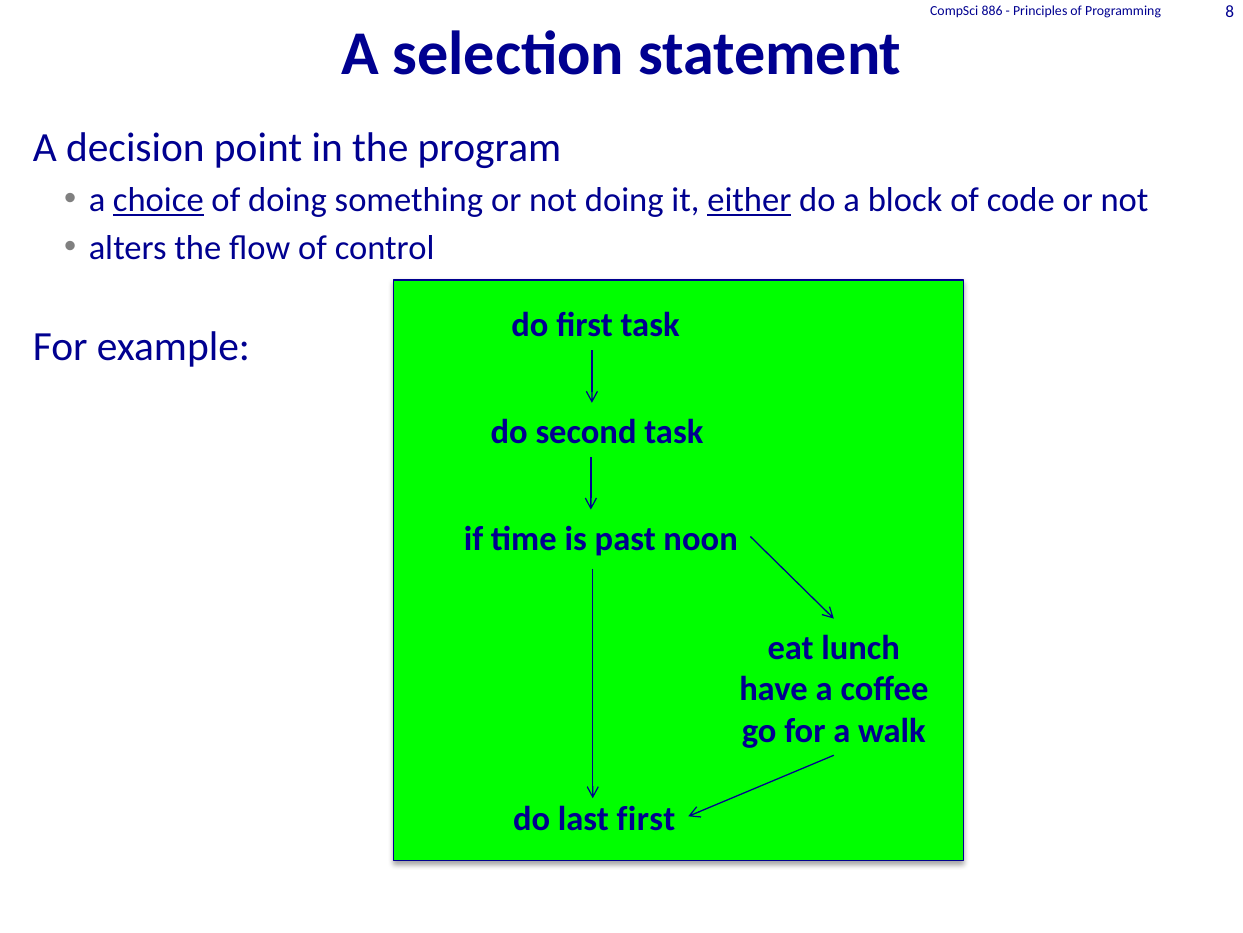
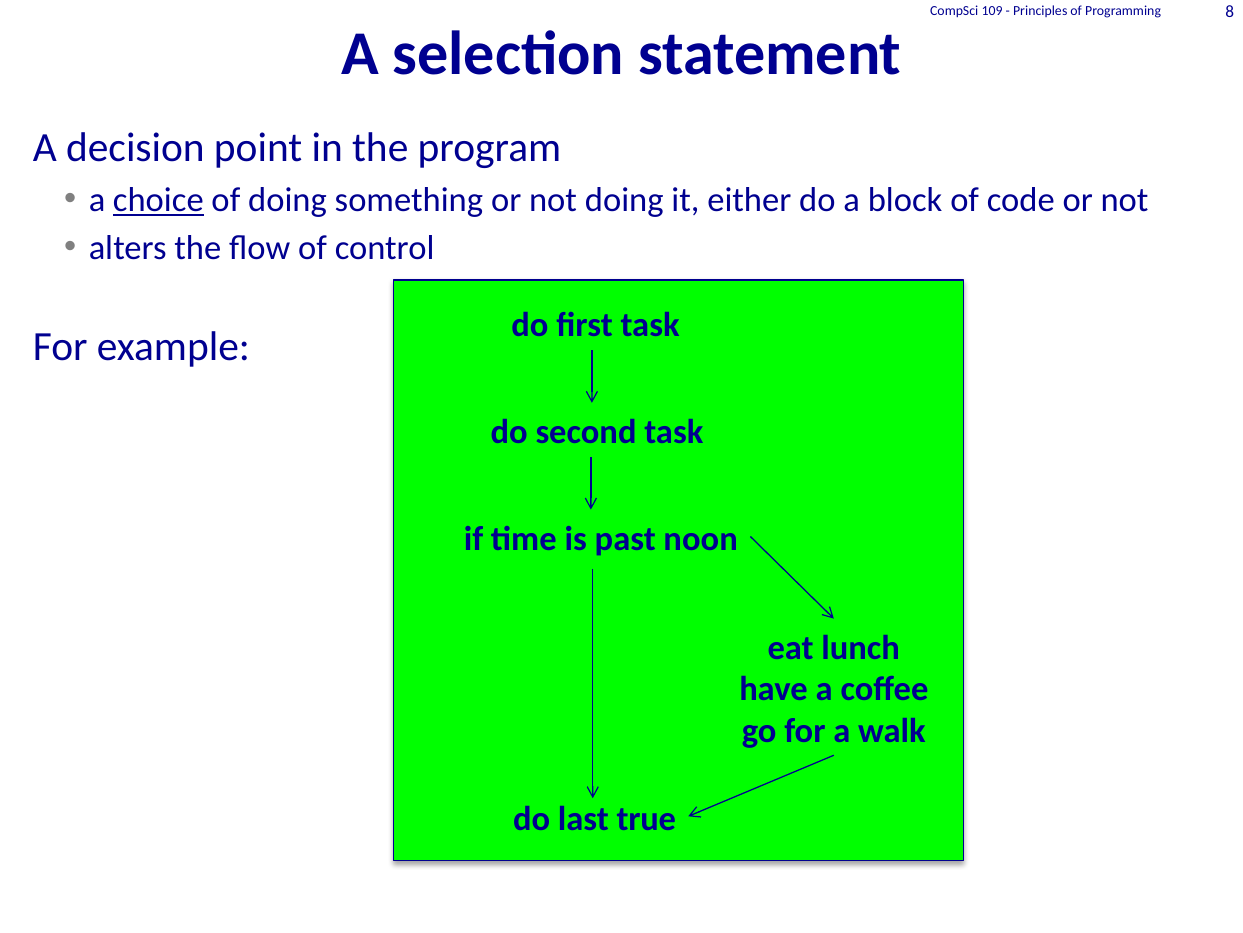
886: 886 -> 109
either underline: present -> none
last first: first -> true
